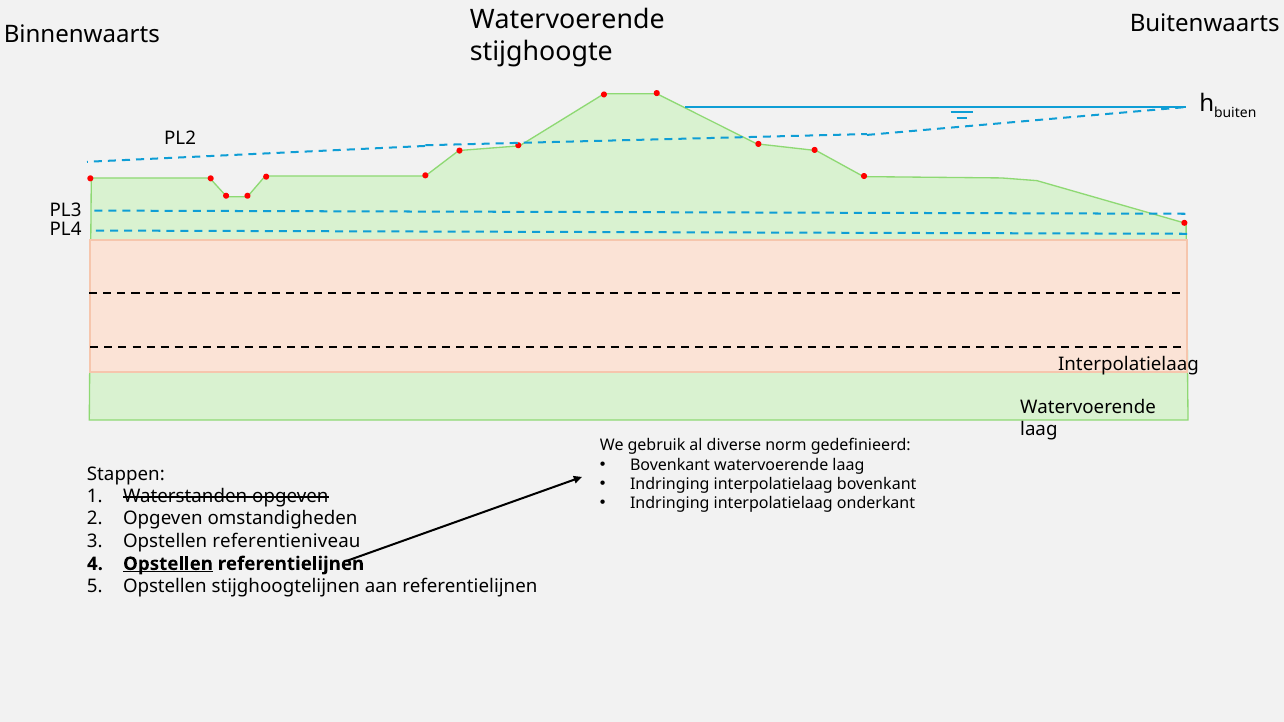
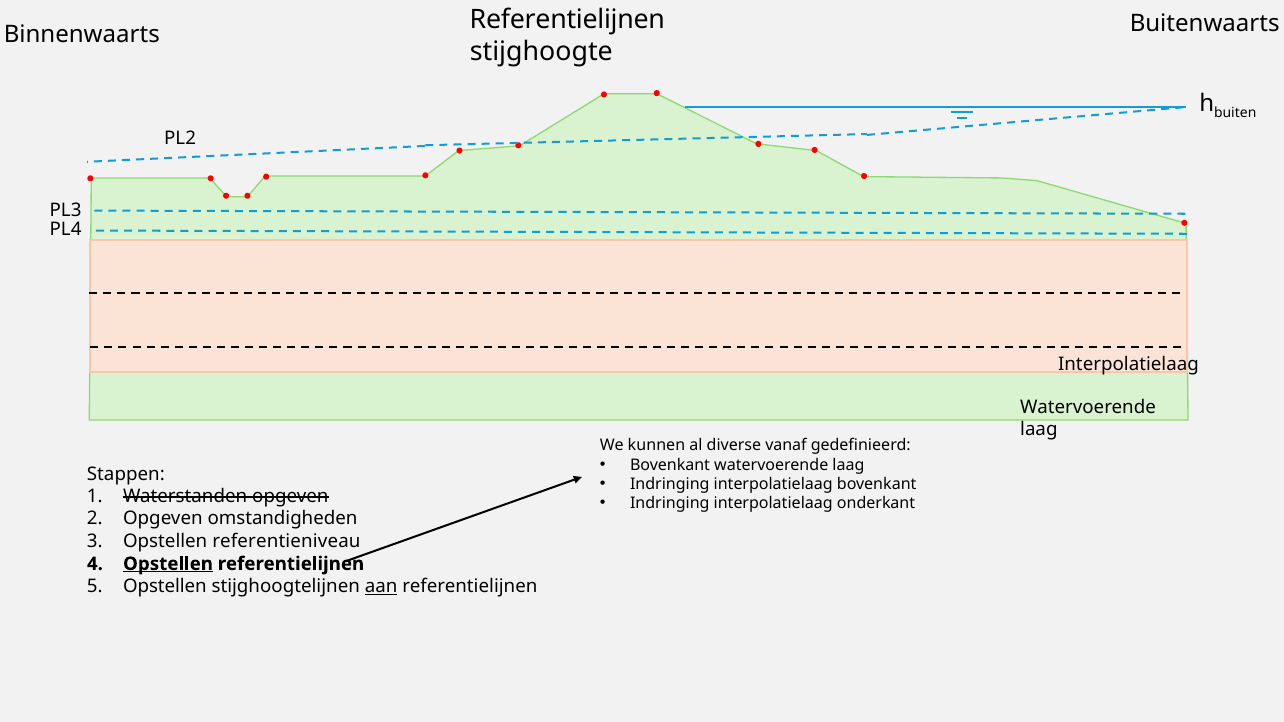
Watervoerende at (567, 19): Watervoerende -> Referentielijnen
gebruik: gebruik -> kunnen
norm: norm -> vanaf
aan underline: none -> present
